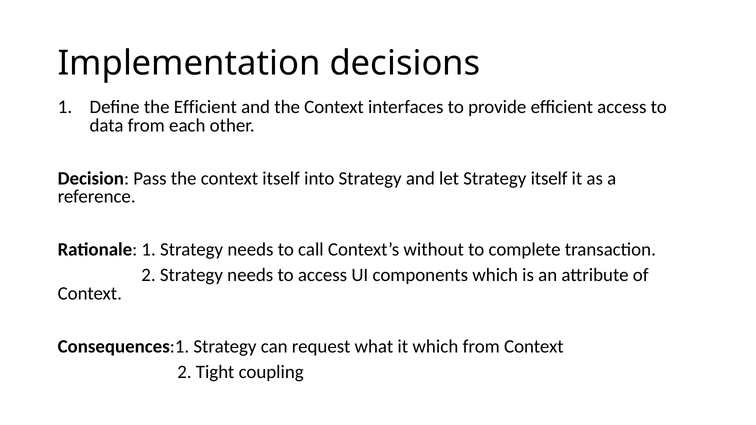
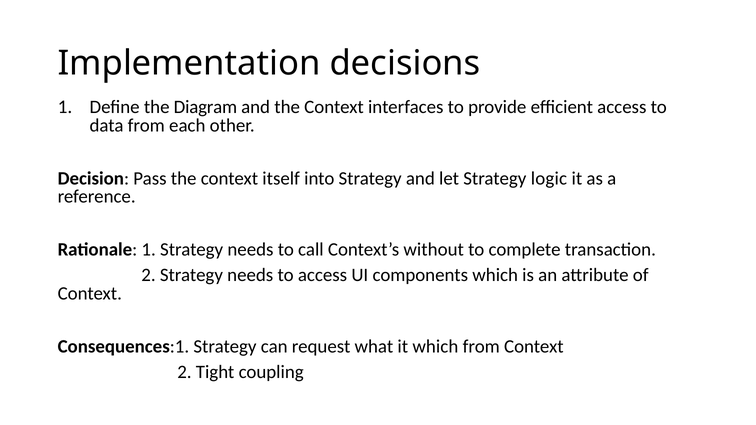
the Efficient: Efficient -> Diagram
Strategy itself: itself -> logic
